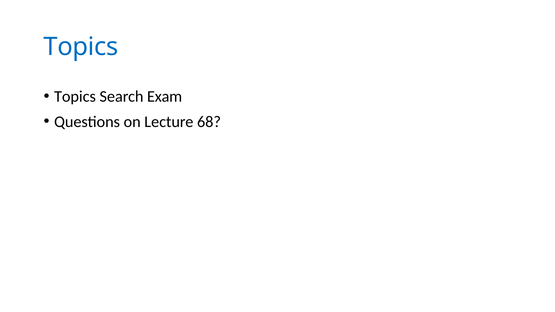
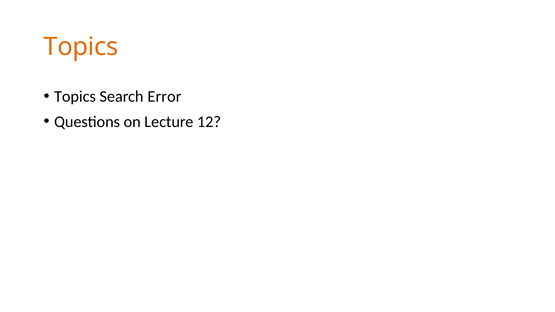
Topics at (81, 47) colour: blue -> orange
Exam: Exam -> Error
68: 68 -> 12
